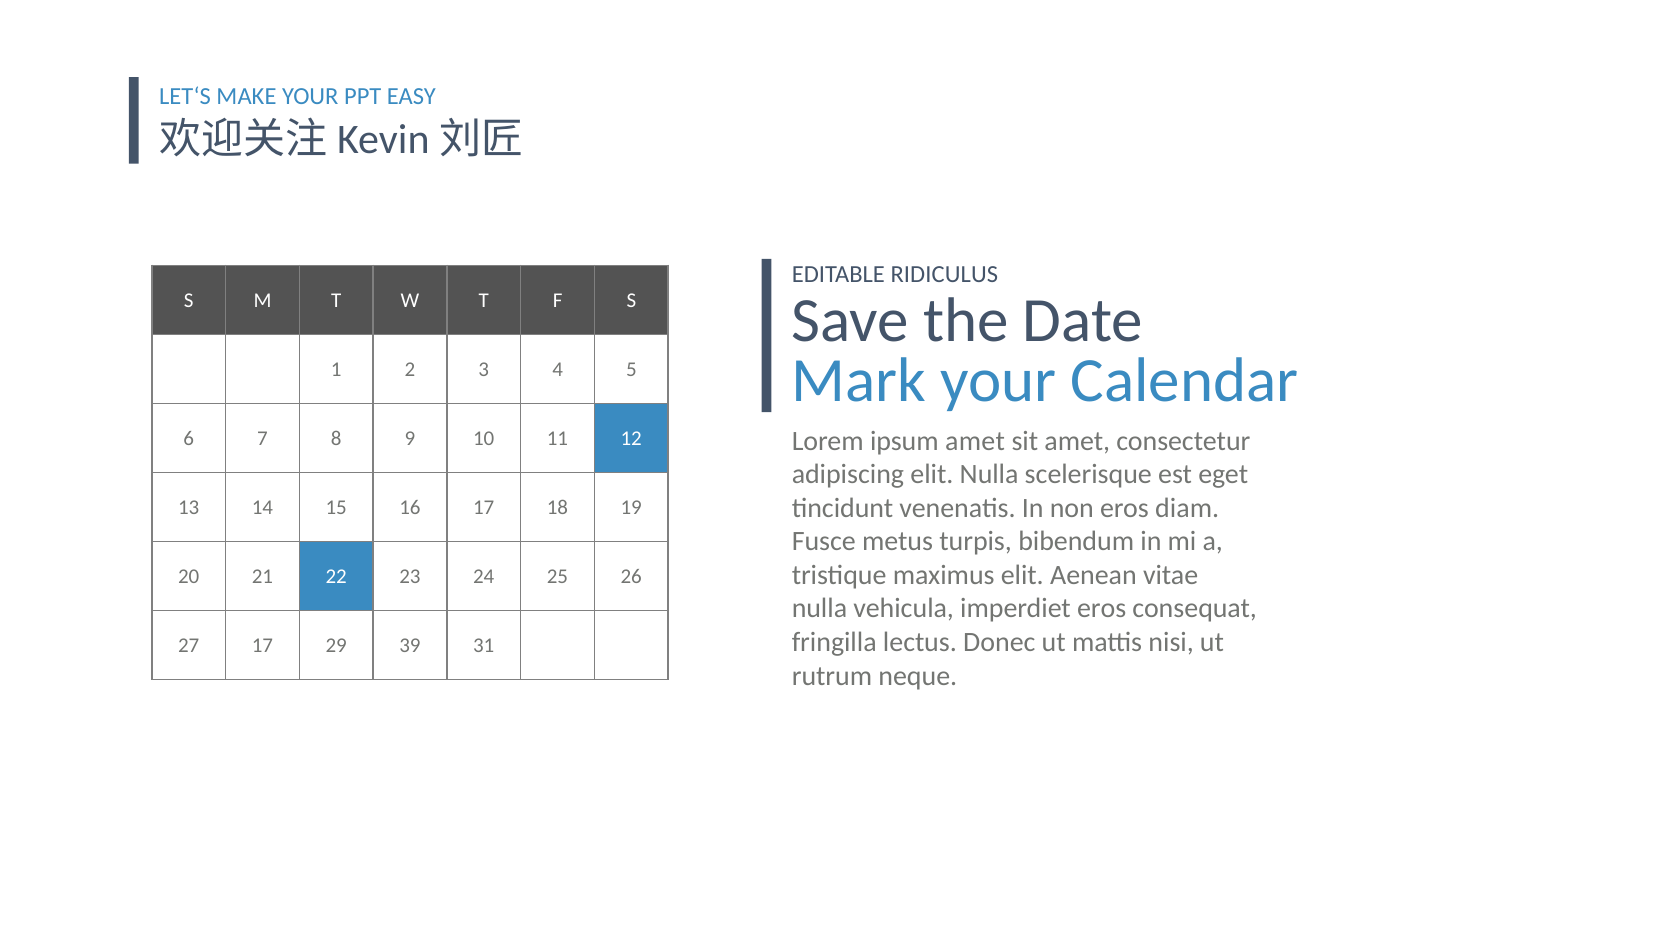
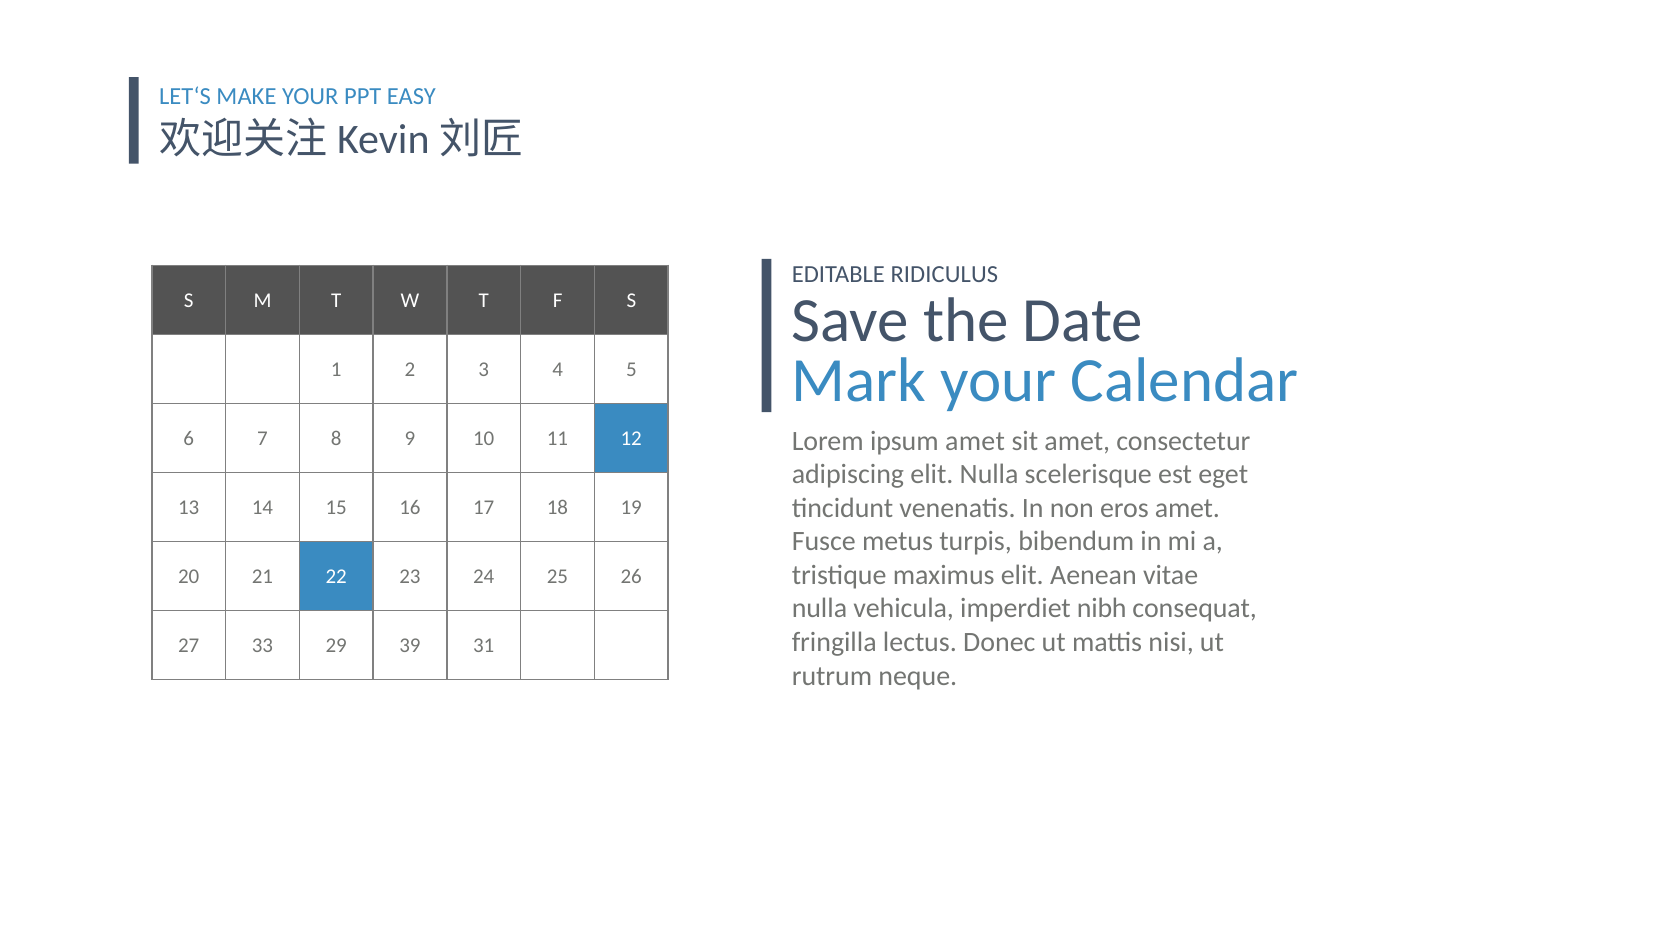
eros diam: diam -> amet
imperdiet eros: eros -> nibh
27 17: 17 -> 33
